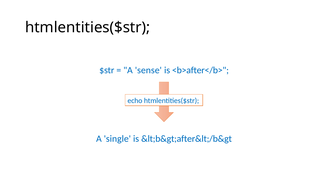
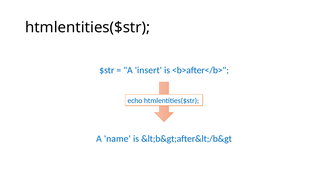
sense: sense -> insert
single: single -> name
